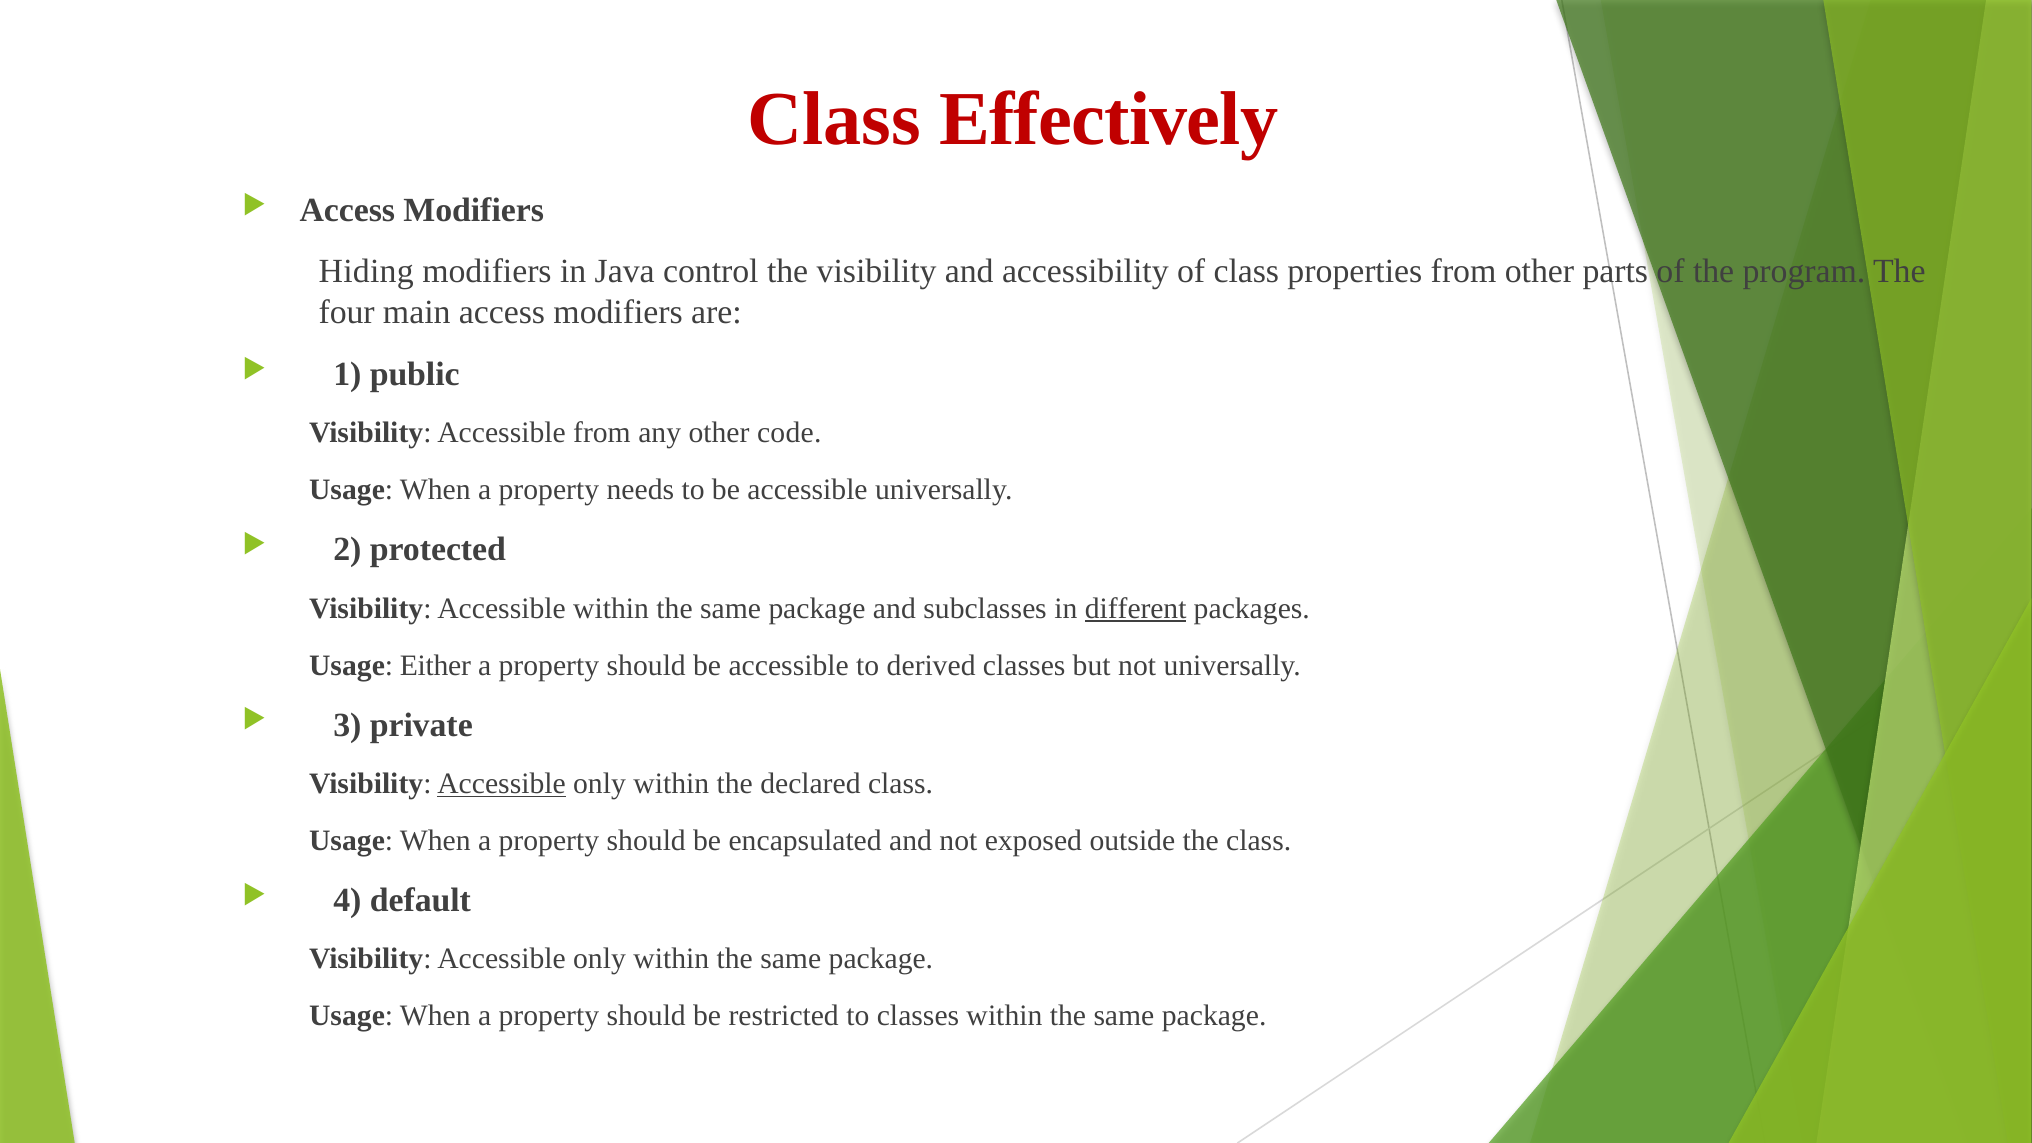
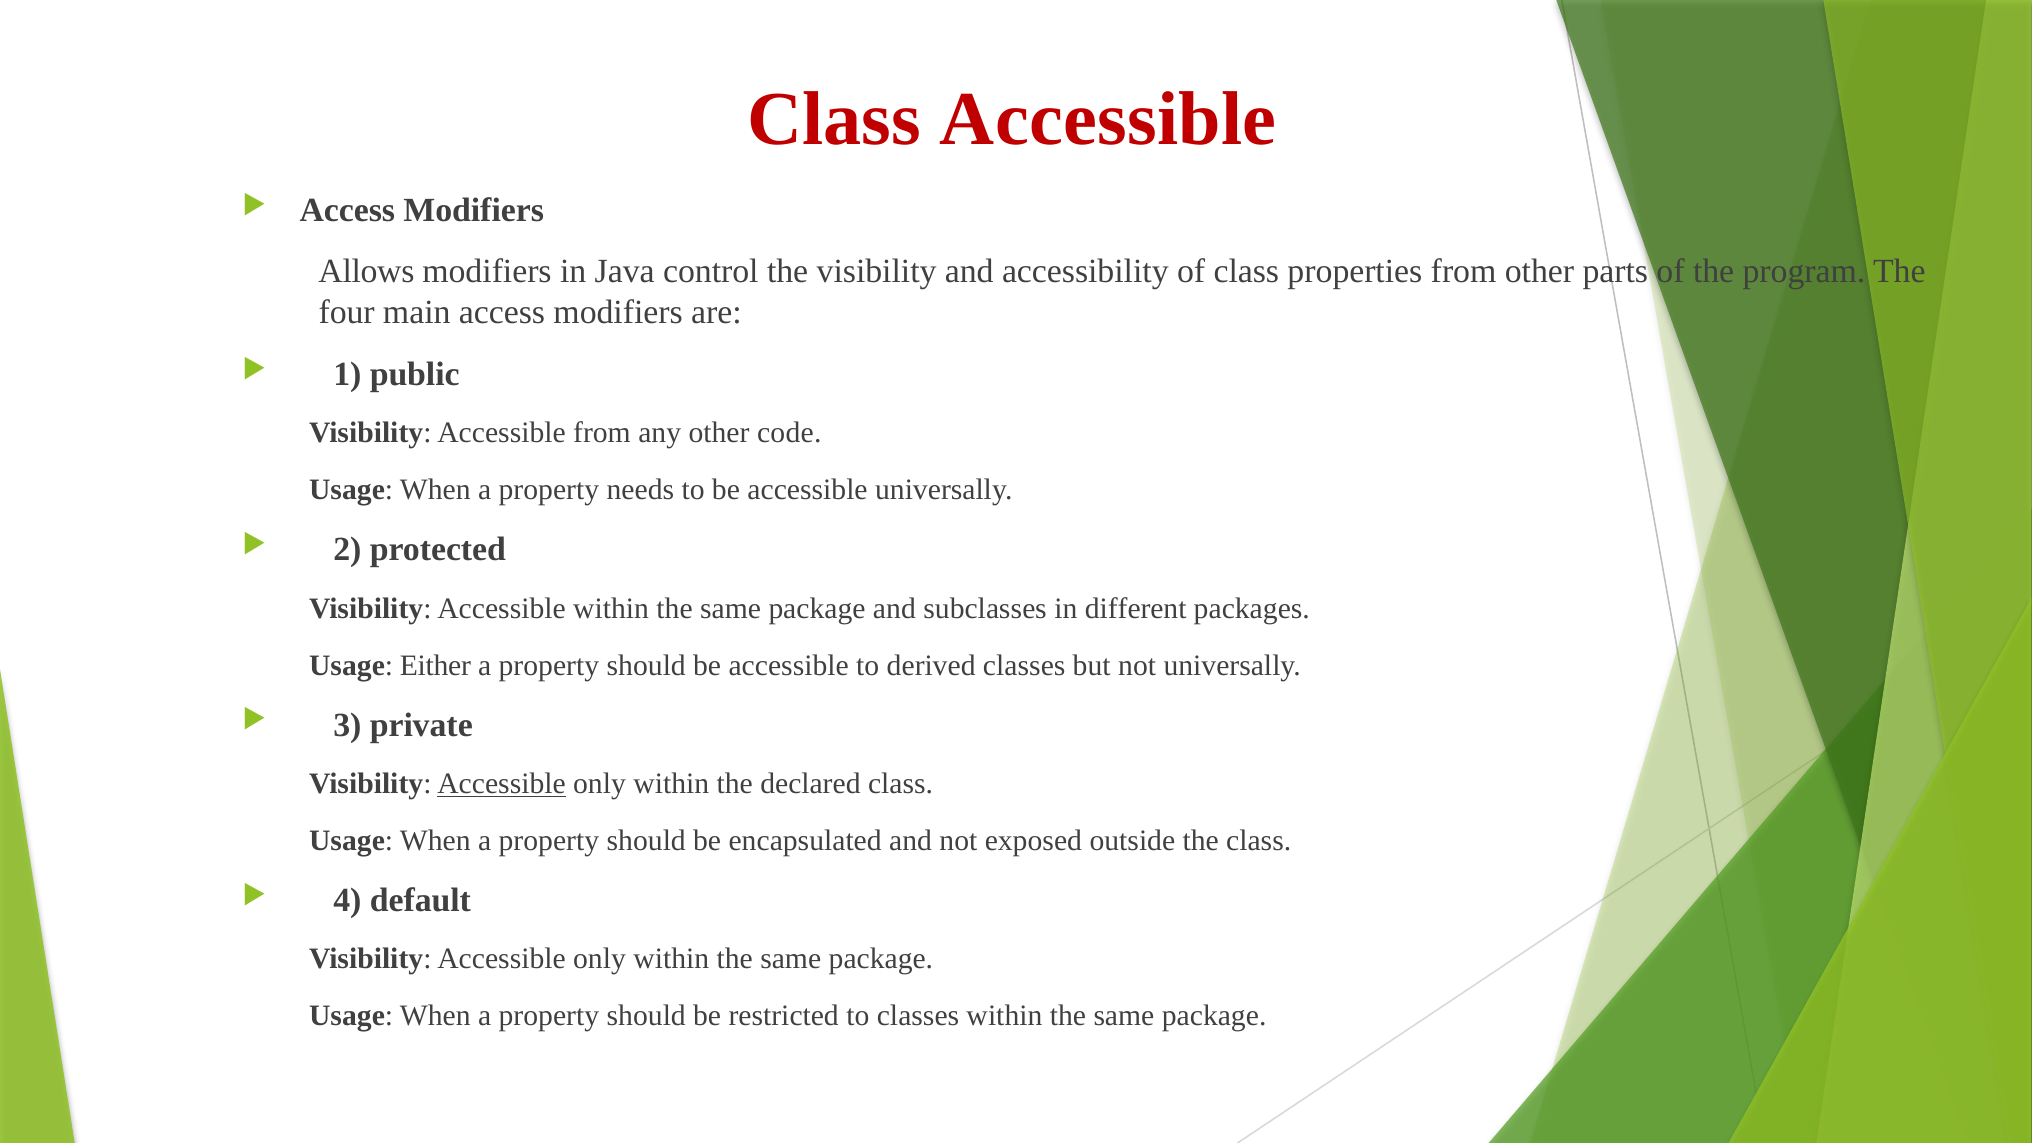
Class Effectively: Effectively -> Accessible
Hiding: Hiding -> Allows
different underline: present -> none
